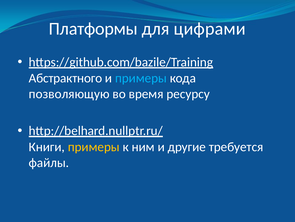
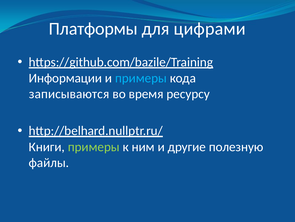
Абстрактного: Абстрактного -> Информации
позволяющую: позволяющую -> записываются
примеры at (94, 146) colour: yellow -> light green
требуется: требуется -> полезную
